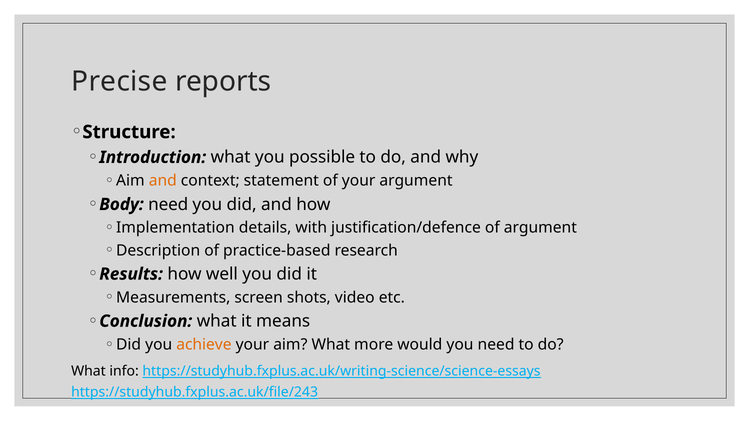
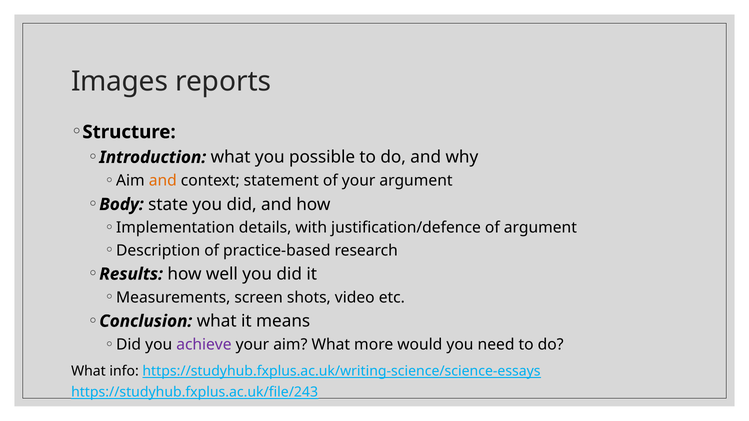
Precise: Precise -> Images
Body need: need -> state
achieve colour: orange -> purple
